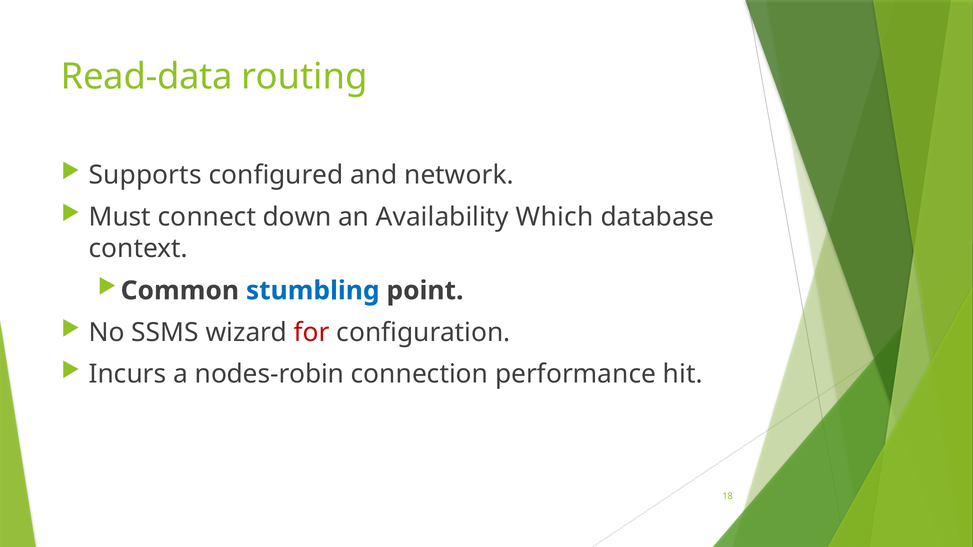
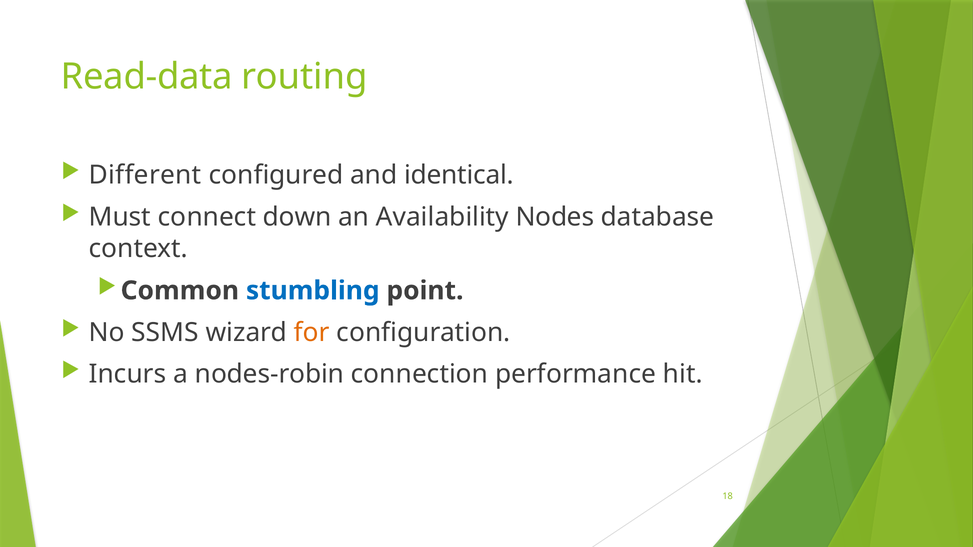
Supports: Supports -> Different
network: network -> identical
Which: Which -> Nodes
for colour: red -> orange
